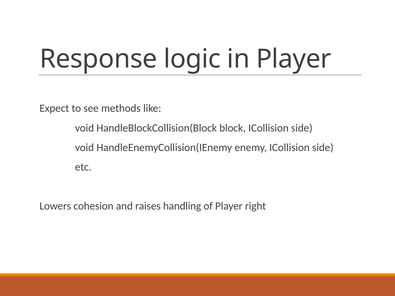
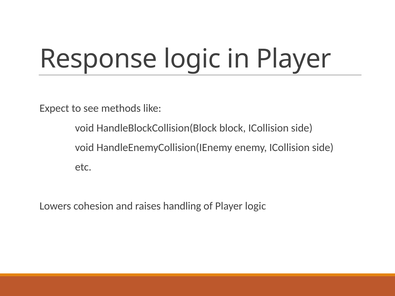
Player right: right -> logic
